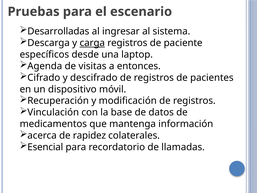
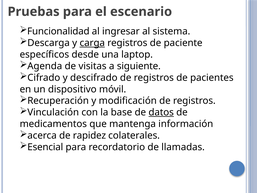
Desarrolladas: Desarrolladas -> Funcionalidad
entonces: entonces -> siguiente
datos underline: none -> present
